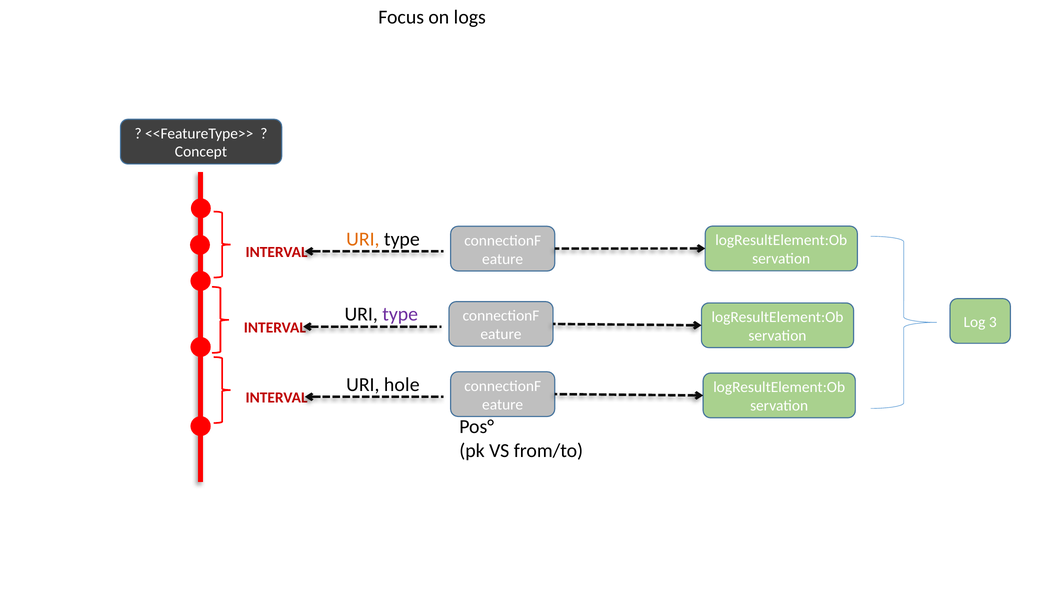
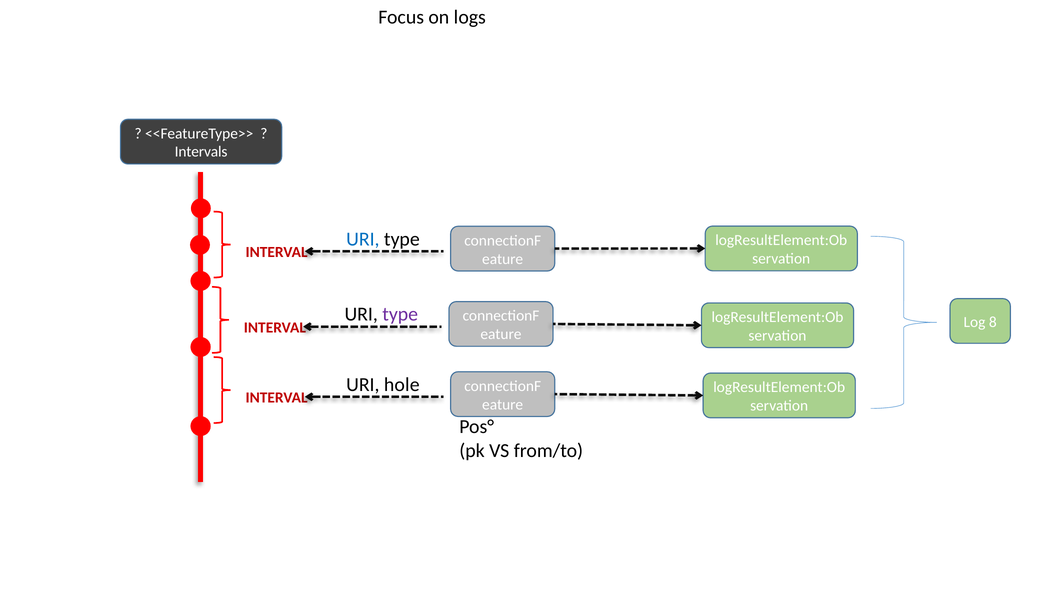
Concept: Concept -> Intervals
URI at (363, 239) colour: orange -> blue
3: 3 -> 8
